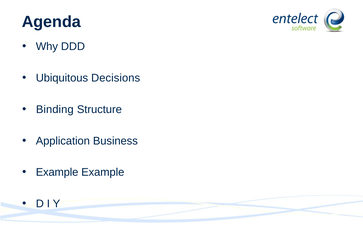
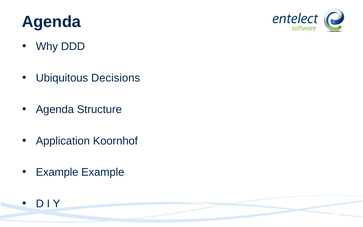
Binding at (55, 109): Binding -> Agenda
Business: Business -> Koornhof
